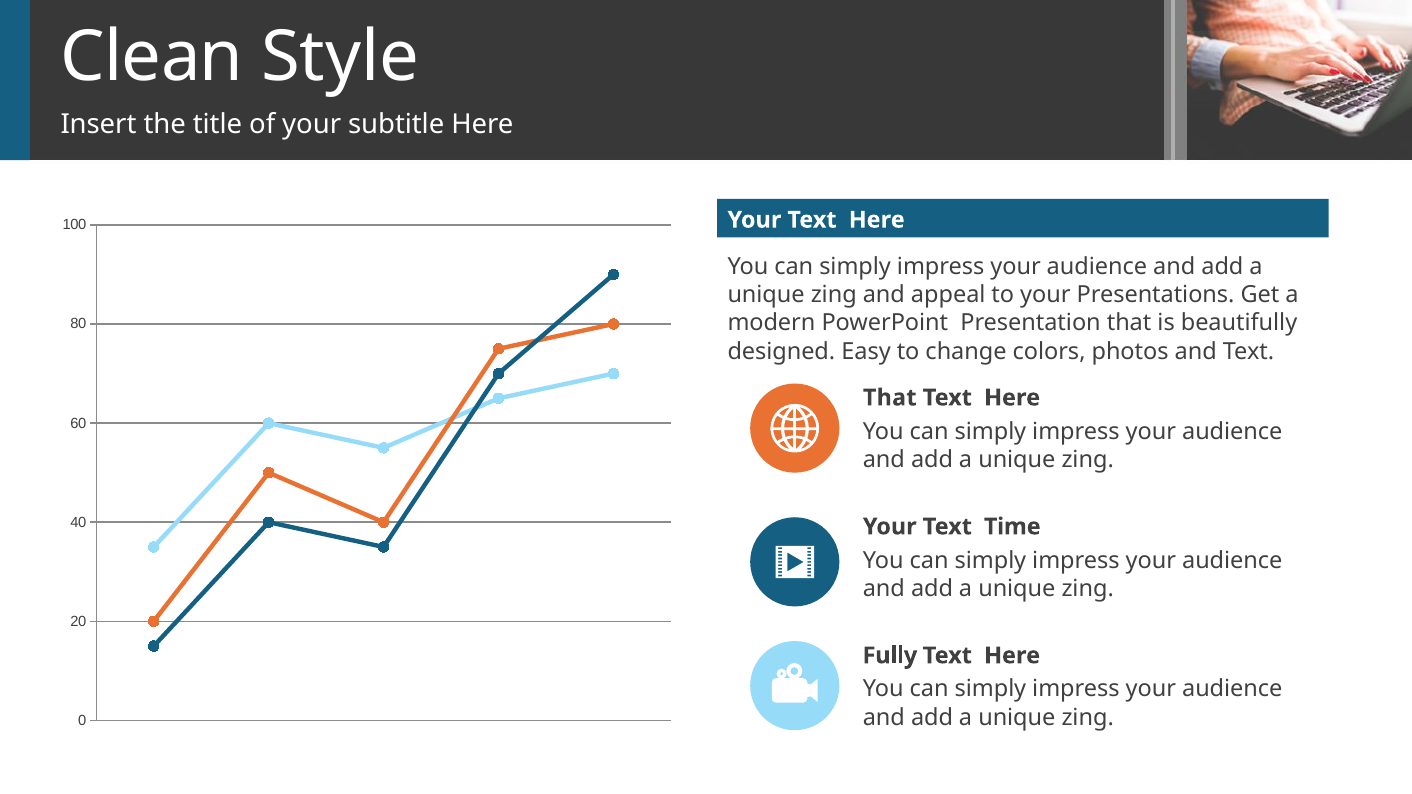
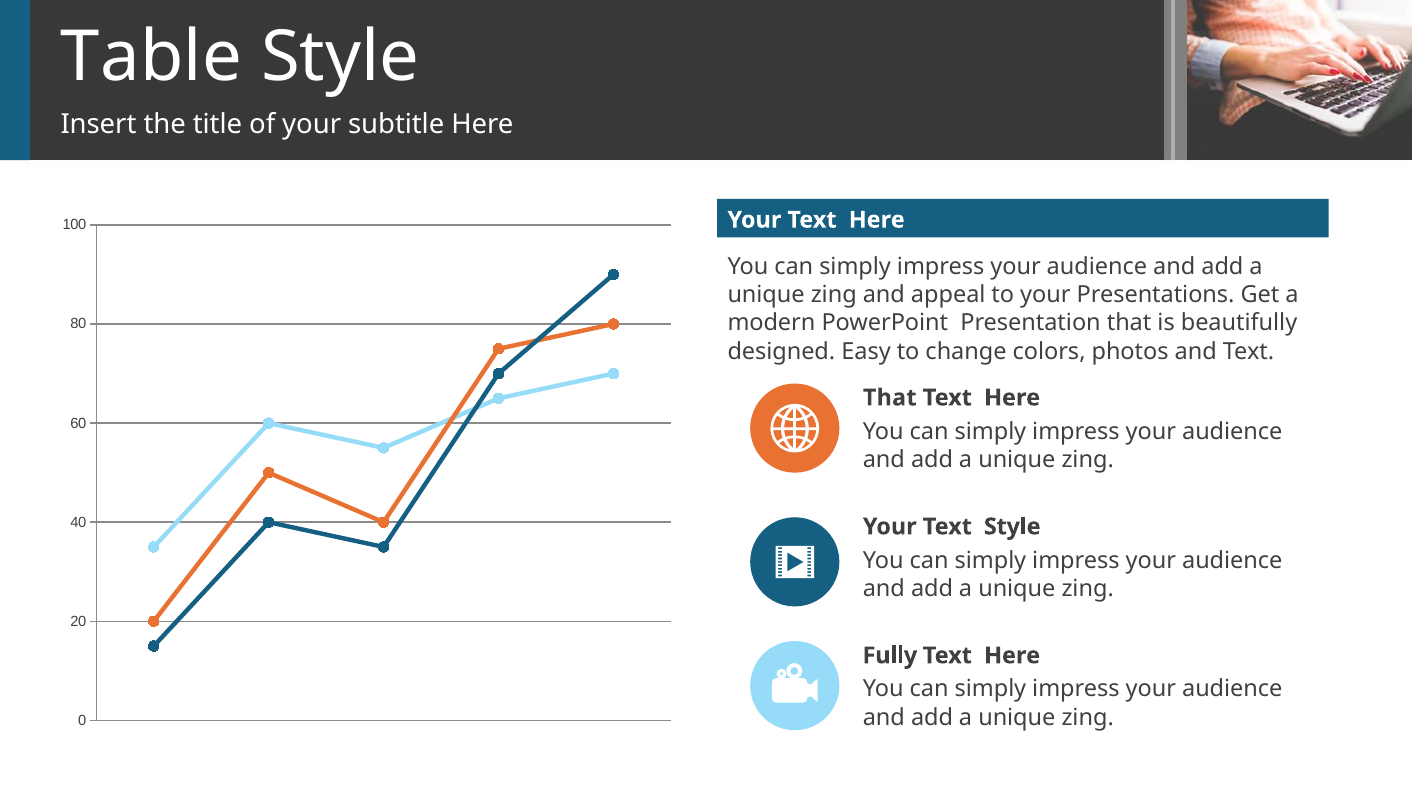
Clean: Clean -> Table
Text Time: Time -> Style
